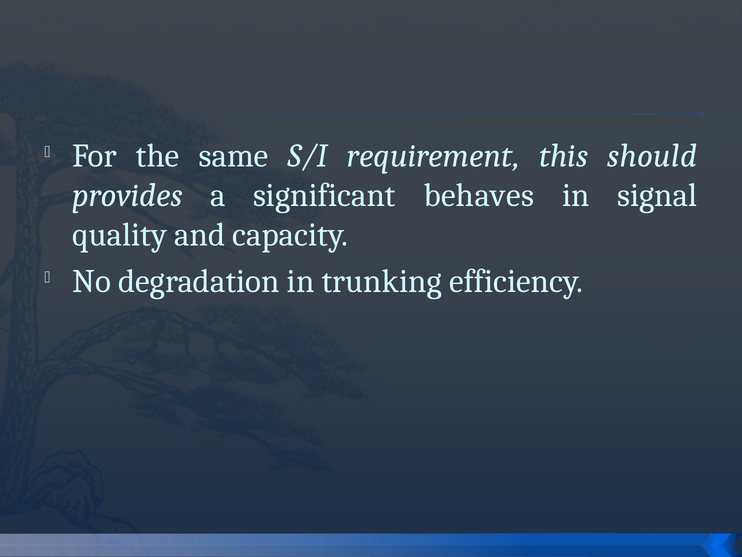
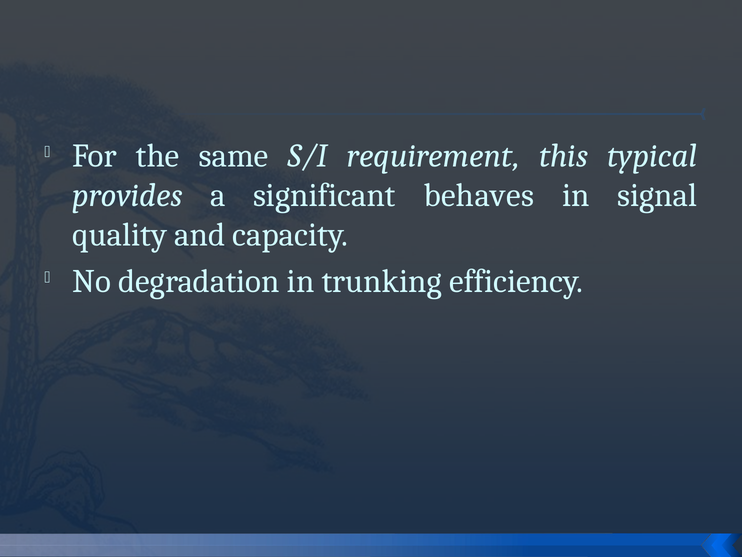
should: should -> typical
